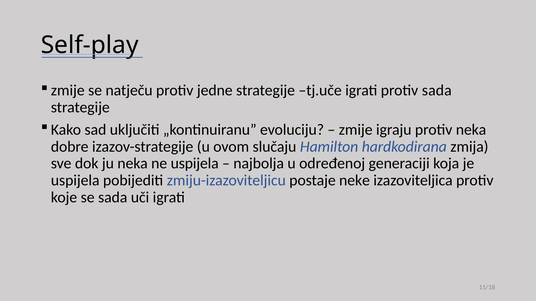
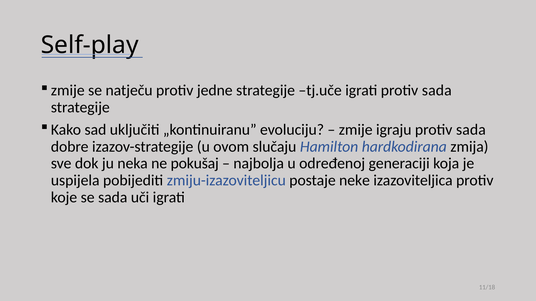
igraju protiv neka: neka -> sada
ne uspijela: uspijela -> pokušaj
